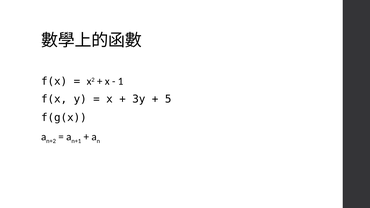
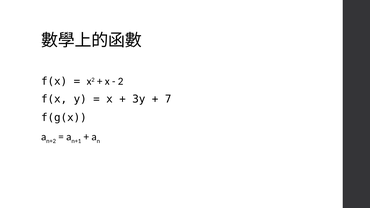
1: 1 -> 2
5: 5 -> 7
